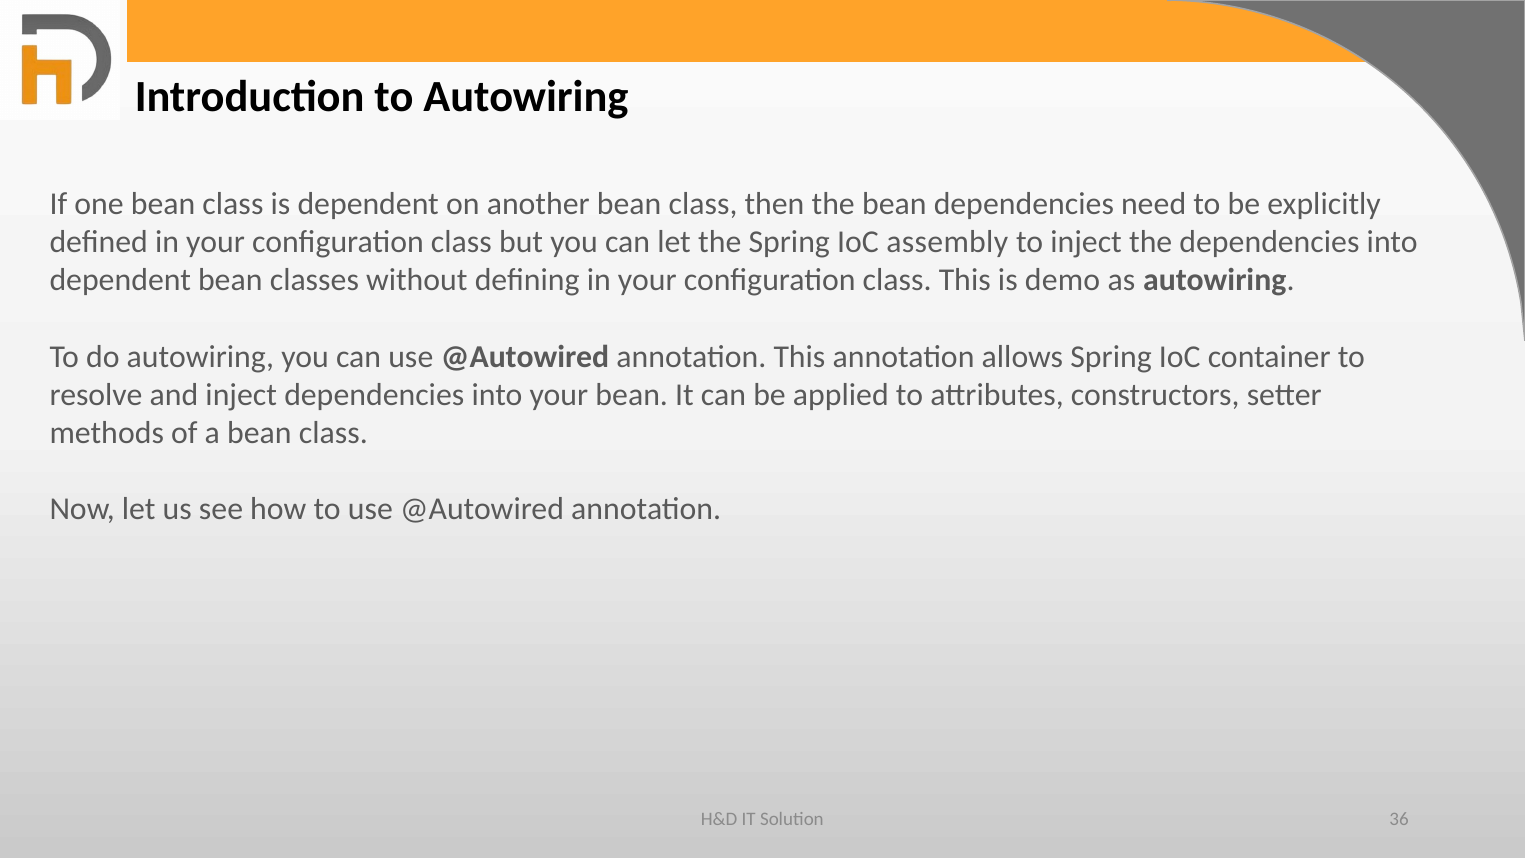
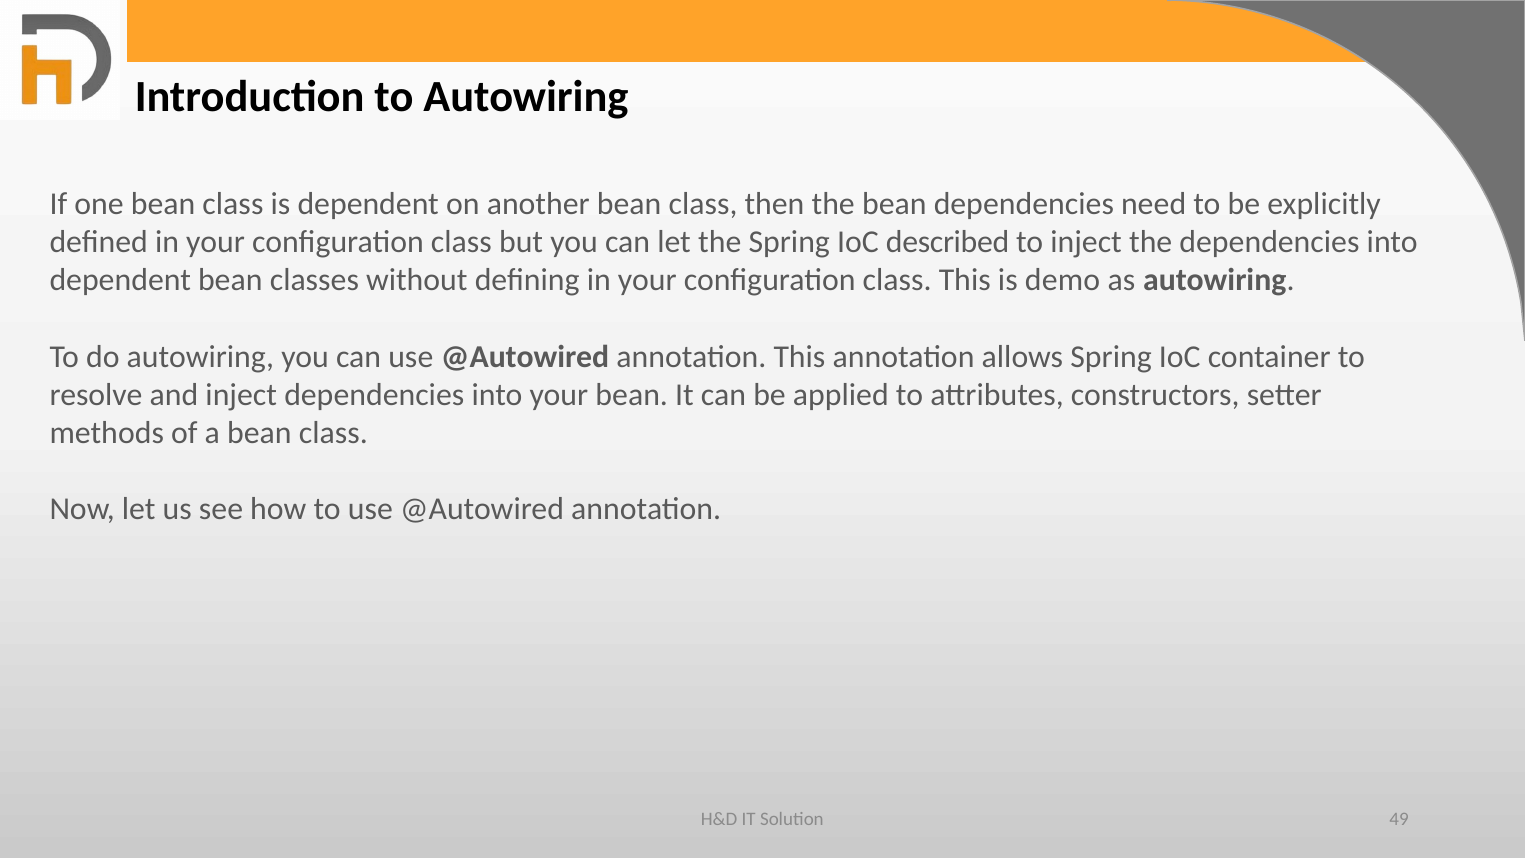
assembly: assembly -> described
36: 36 -> 49
